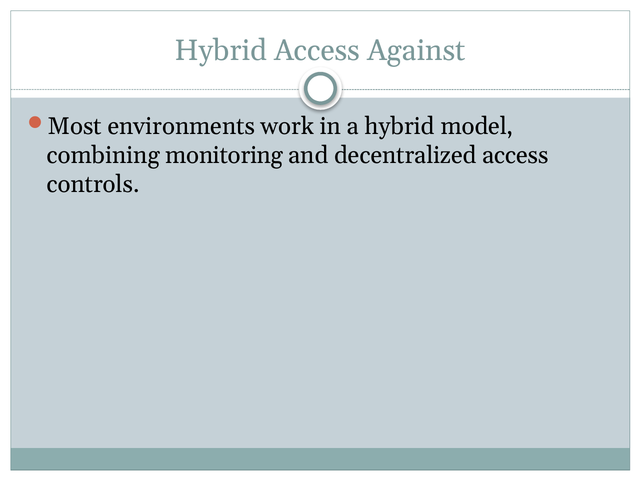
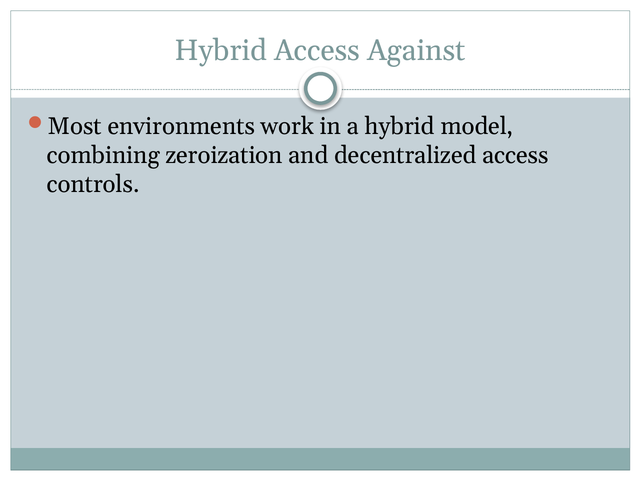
monitoring: monitoring -> zeroization
